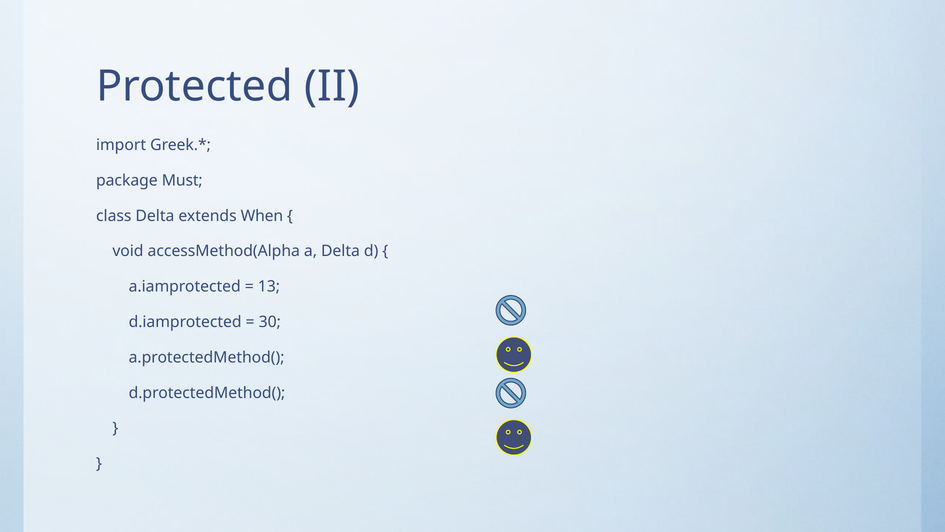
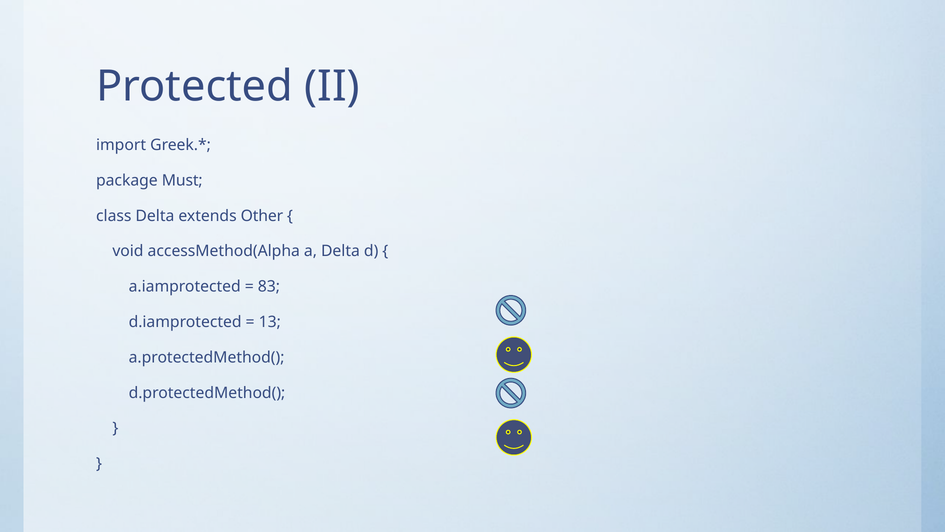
When: When -> Other
13: 13 -> 83
30: 30 -> 13
